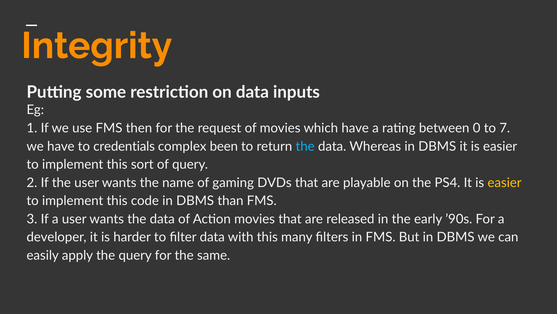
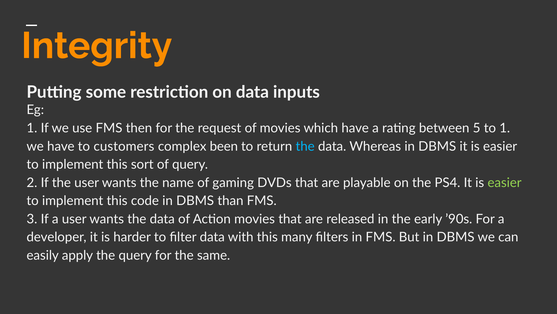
0: 0 -> 5
to 7: 7 -> 1
credentials: credentials -> customers
easier at (505, 182) colour: yellow -> light green
